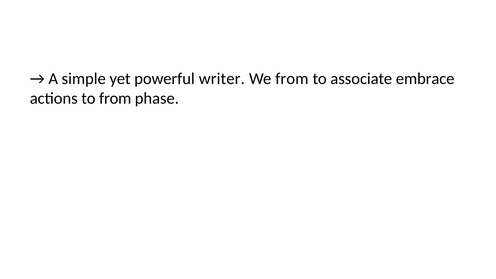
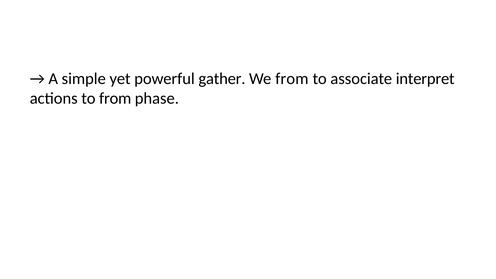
writer: writer -> gather
embrace: embrace -> interpret
